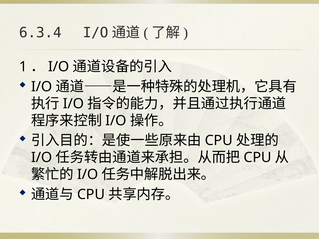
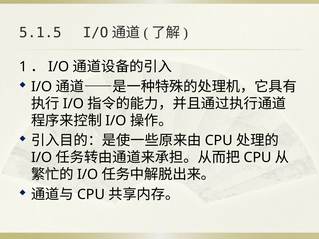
6.3.4: 6.3.4 -> 5.1.5
